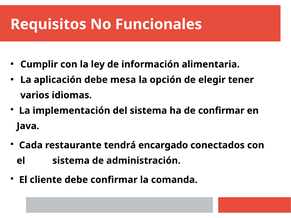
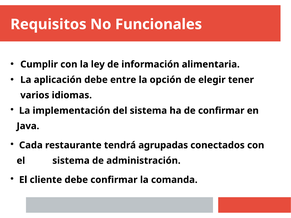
mesa: mesa -> entre
encargado: encargado -> agrupadas
